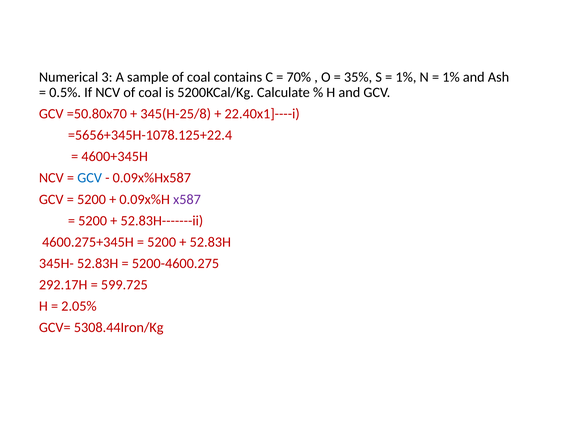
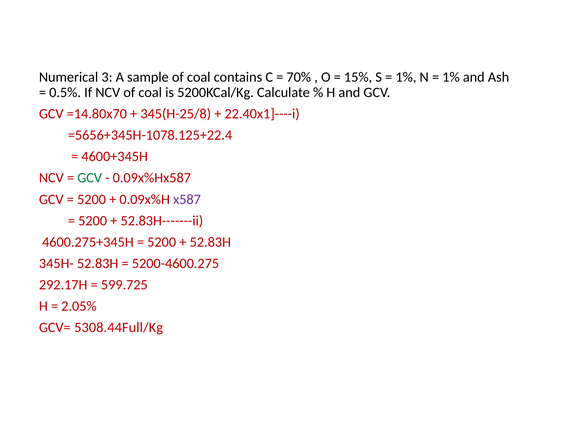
35%: 35% -> 15%
=50.80x70: =50.80x70 -> =14.80x70
GCV at (90, 178) colour: blue -> green
5308.44Iron/Kg: 5308.44Iron/Kg -> 5308.44Full/Kg
